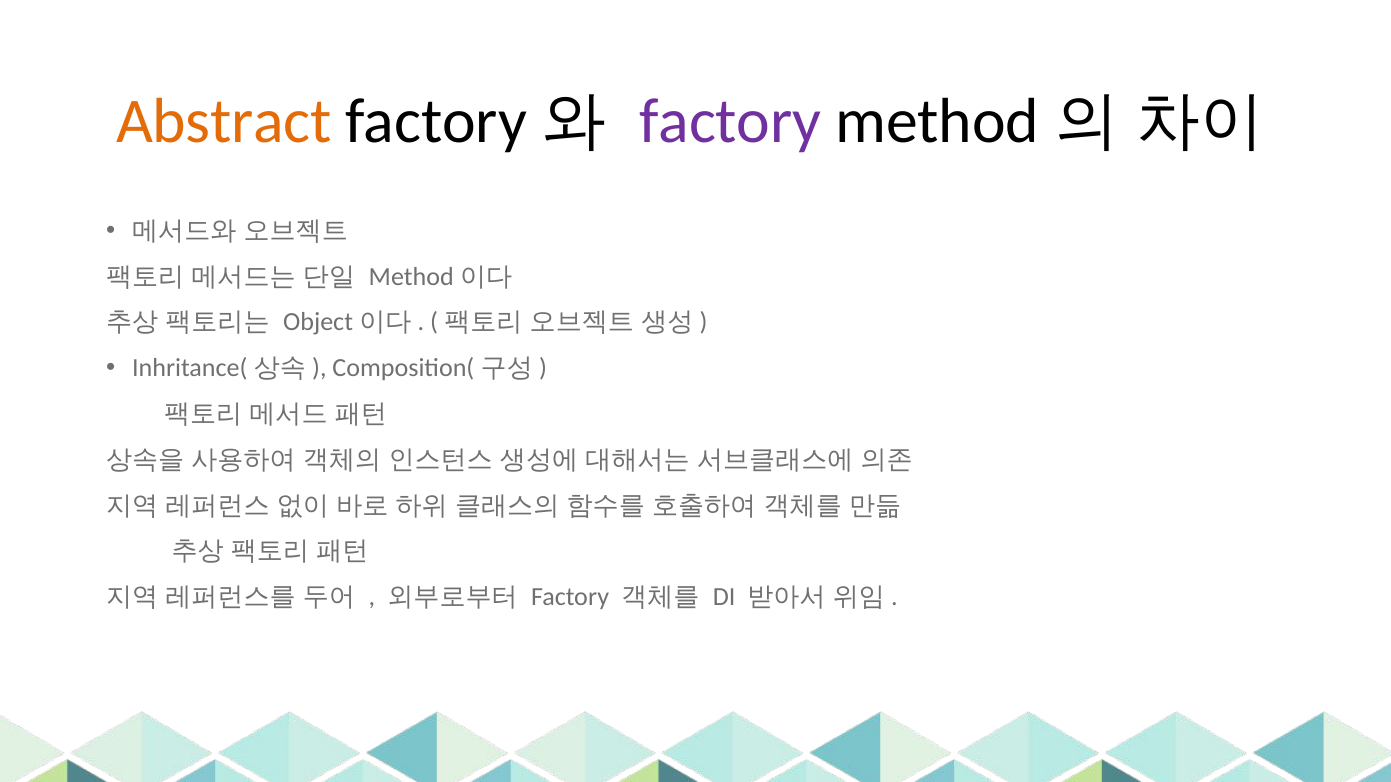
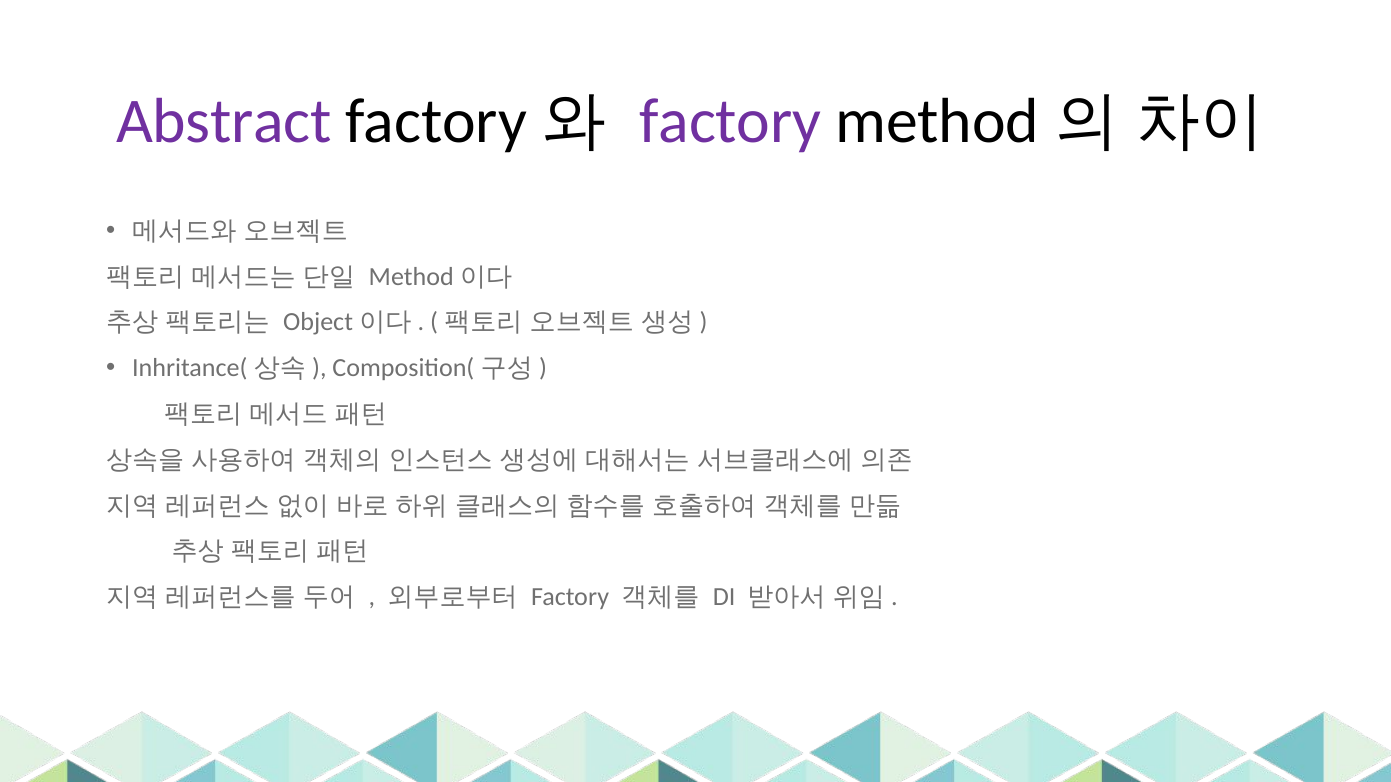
Abstract colour: orange -> purple
